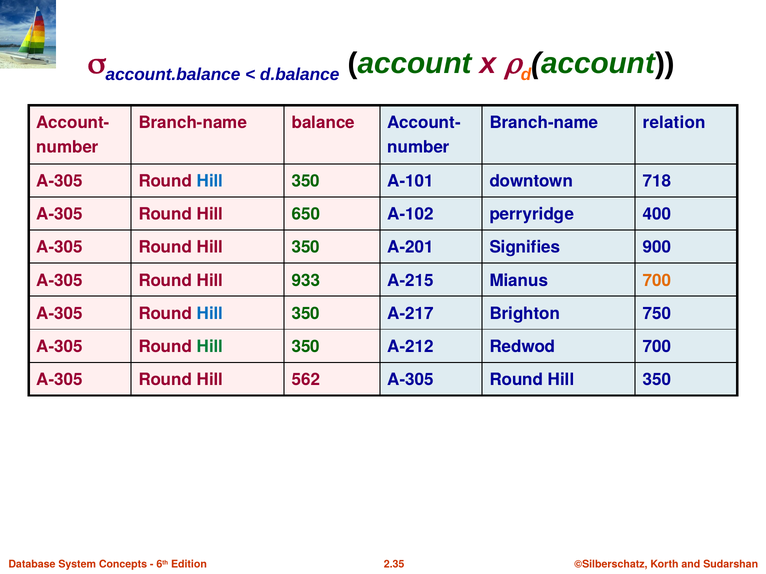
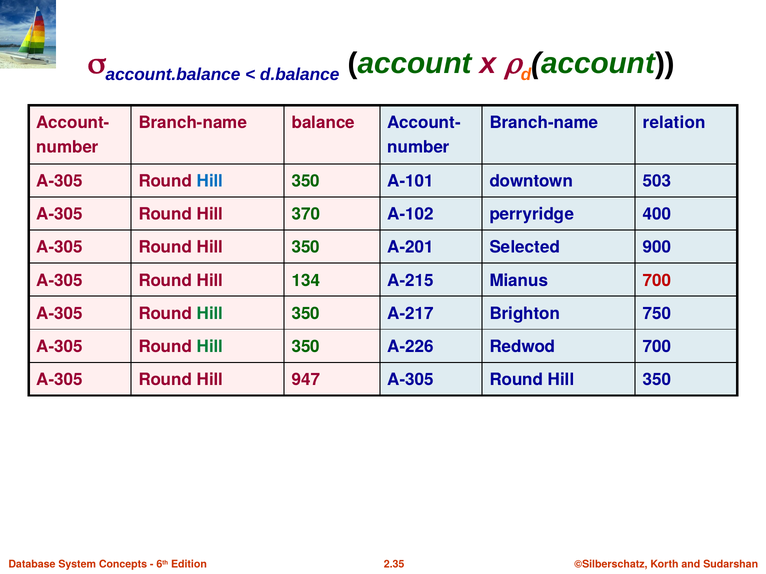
718: 718 -> 503
650: 650 -> 370
Signifies: Signifies -> Selected
933: 933 -> 134
700 at (657, 281) colour: orange -> red
Hill at (210, 314) colour: blue -> green
A-212: A-212 -> A-226
562: 562 -> 947
